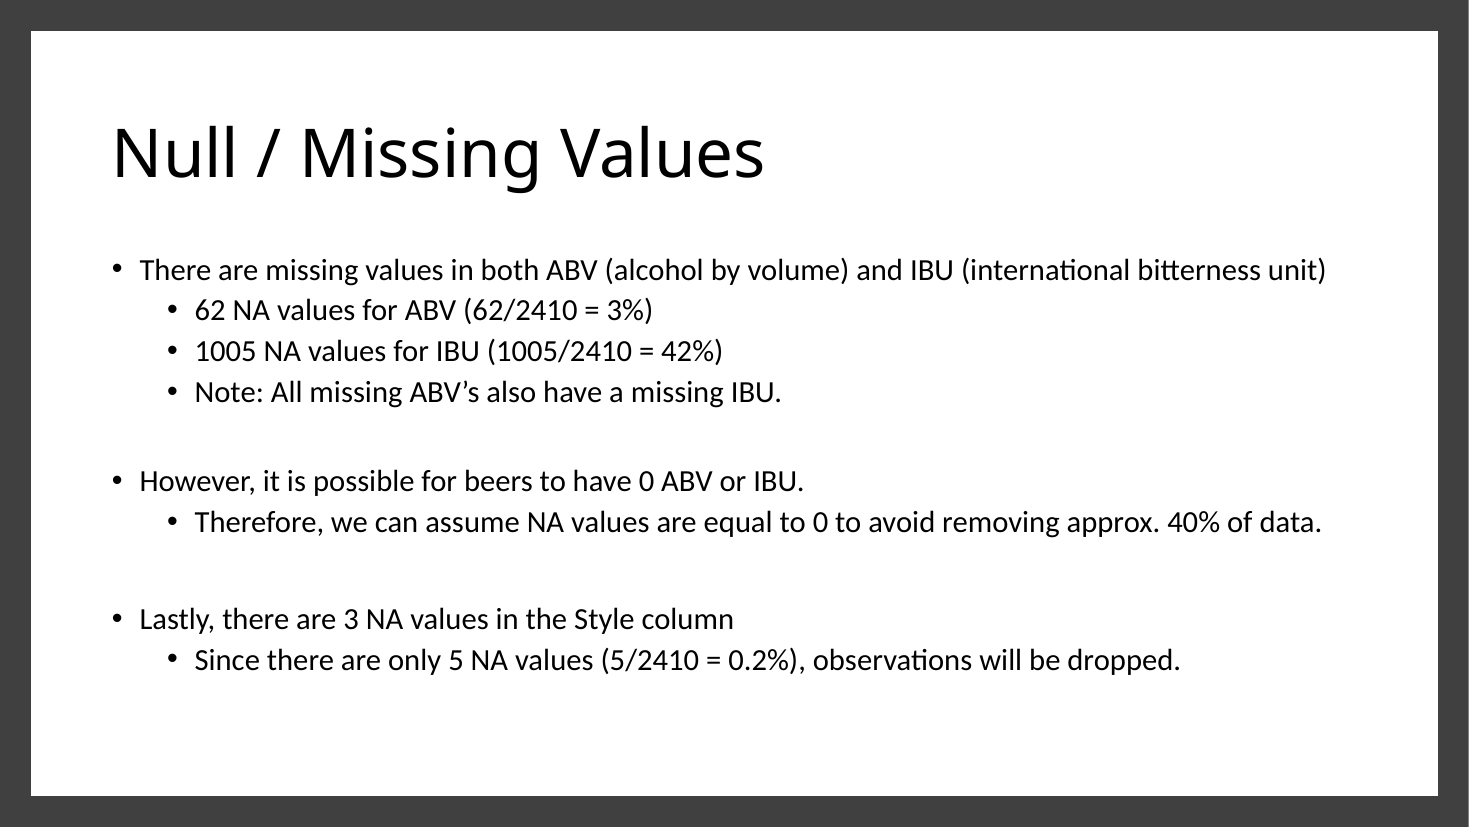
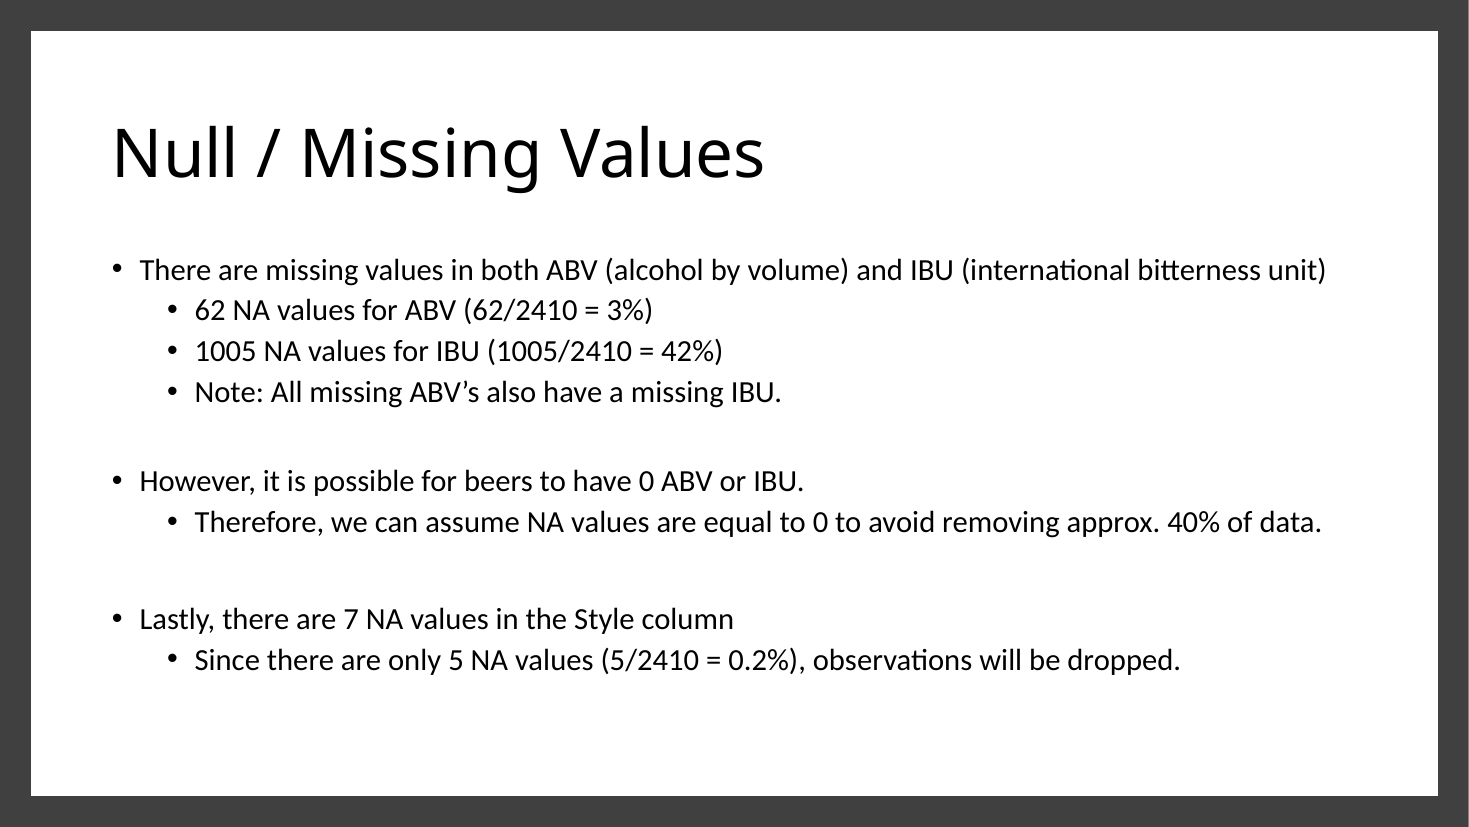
3: 3 -> 7
